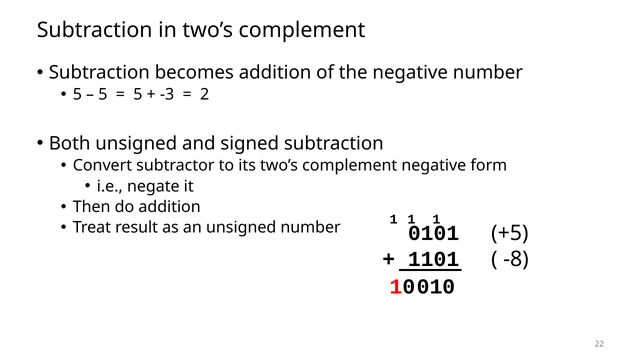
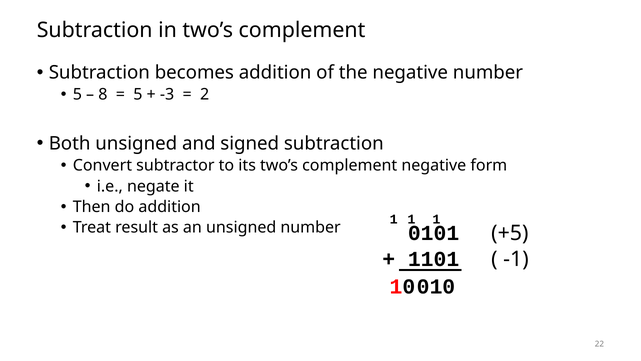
5 at (103, 95): 5 -> 8
-8: -8 -> -1
